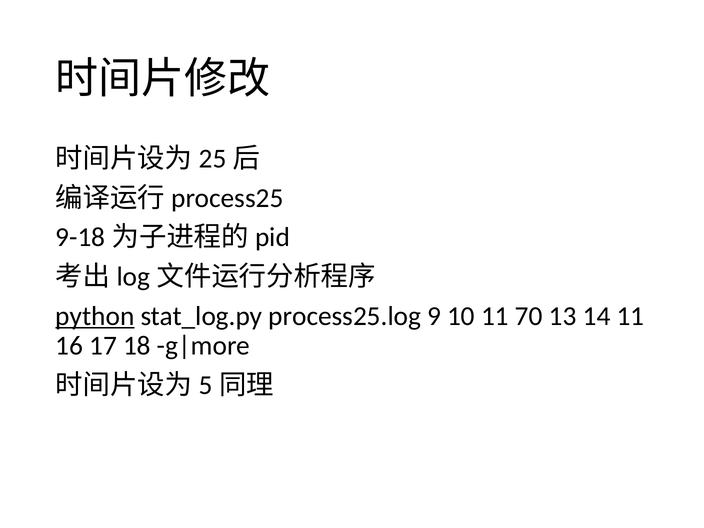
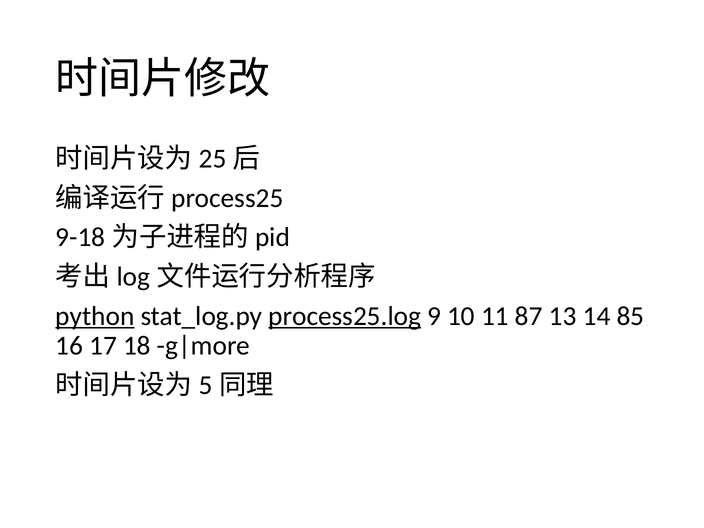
process25.log underline: none -> present
70: 70 -> 87
14 11: 11 -> 85
